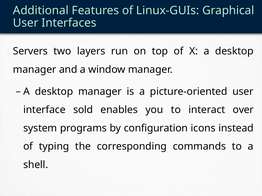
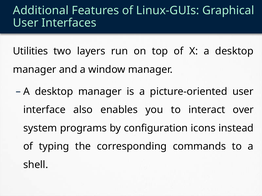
Servers: Servers -> Utilities
sold: sold -> also
